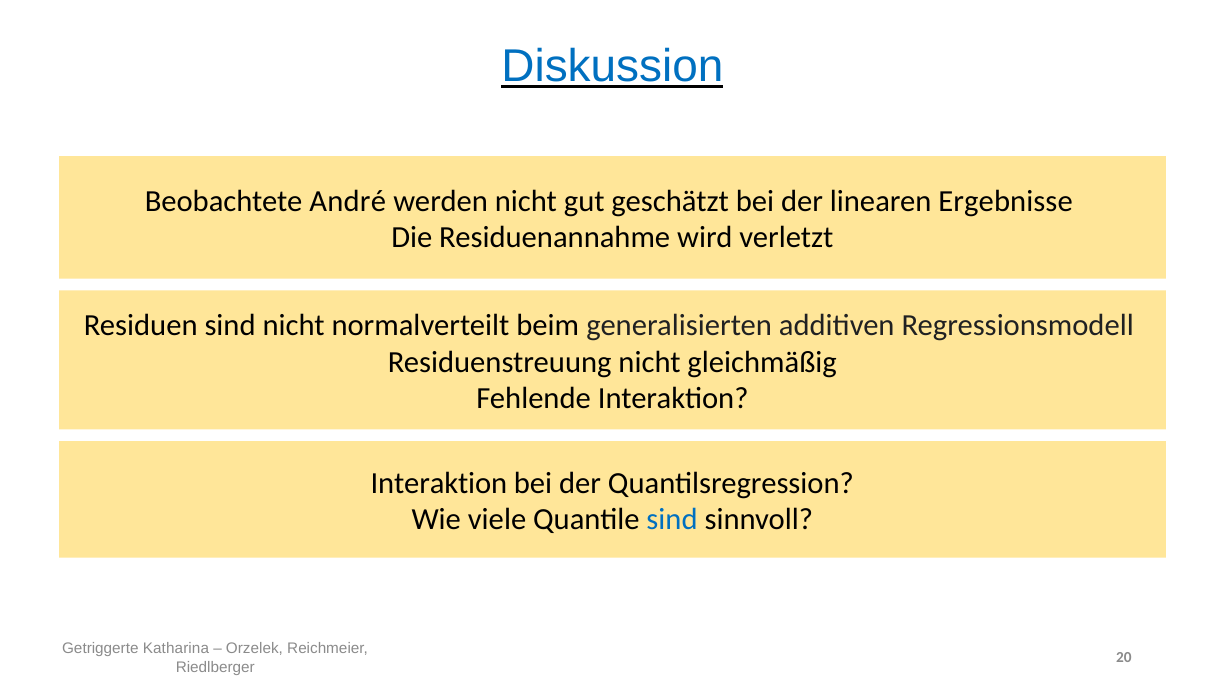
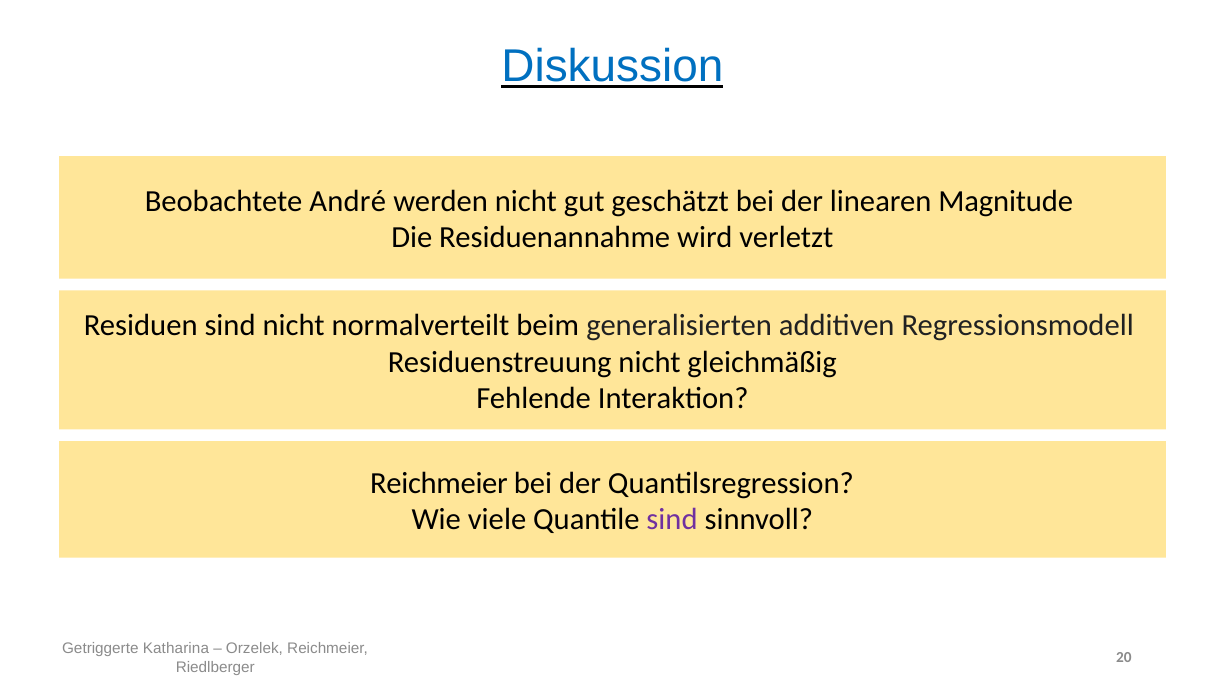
Ergebnisse: Ergebnisse -> Magnitude
Interaktion at (439, 483): Interaktion -> Reichmeier
sind at (672, 520) colour: blue -> purple
